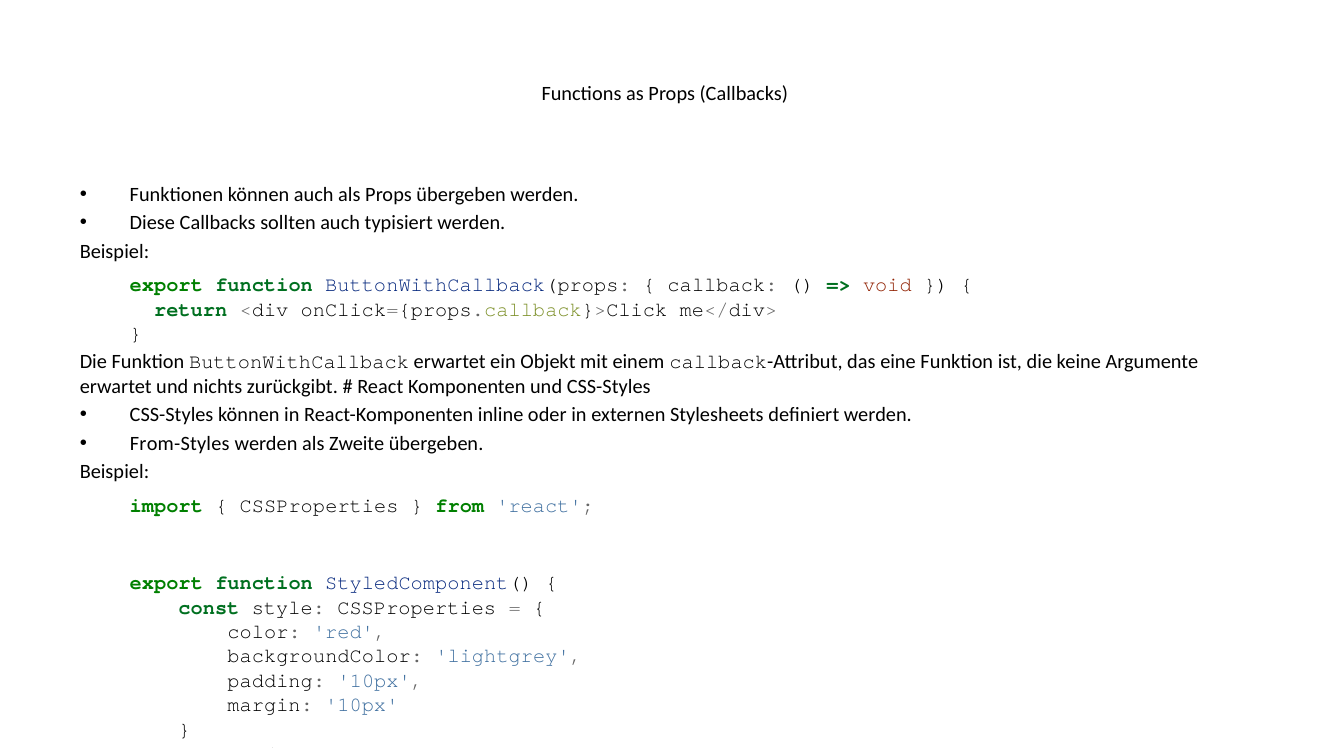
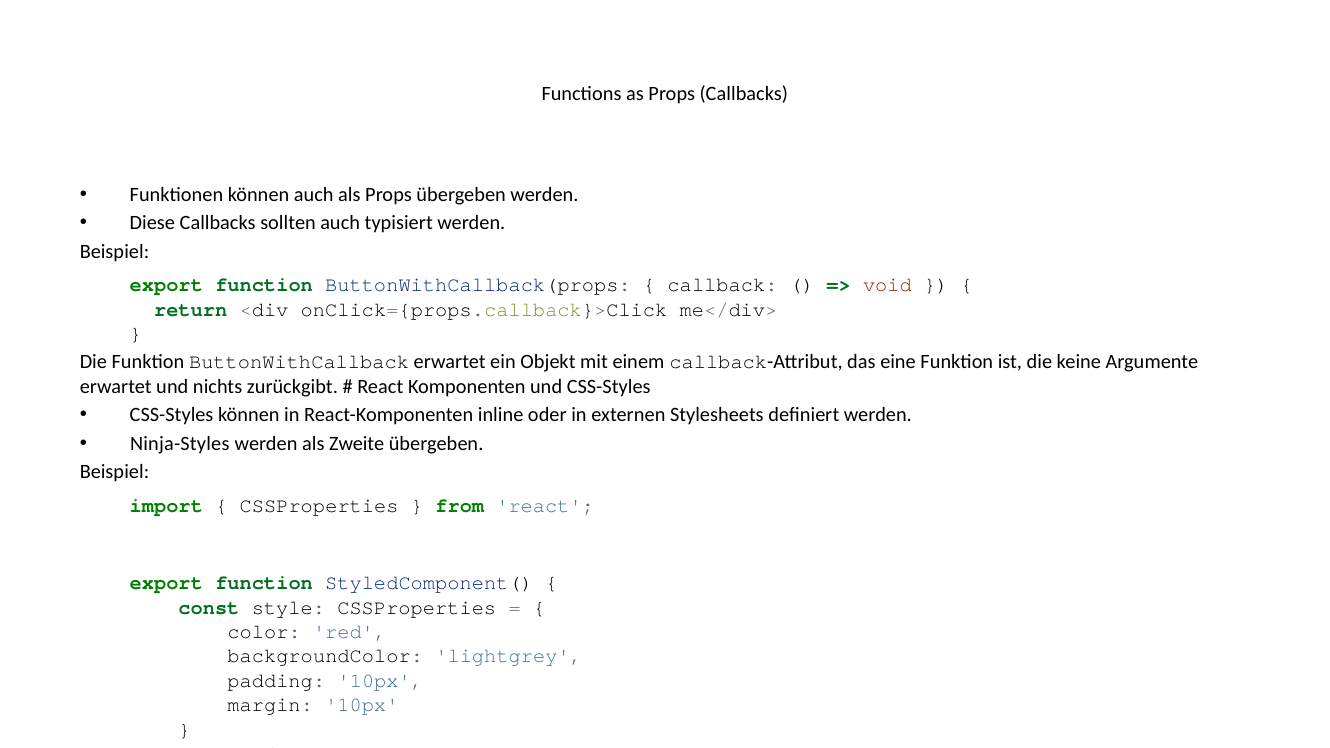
From-Styles: From-Styles -> Ninja-Styles
